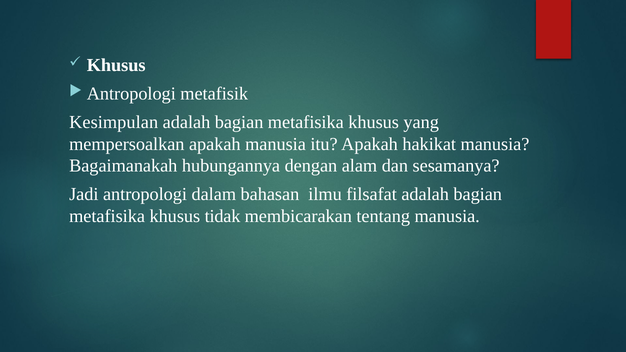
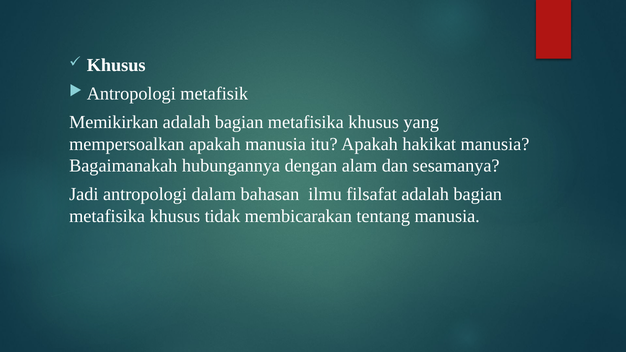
Kesimpulan: Kesimpulan -> Memikirkan
